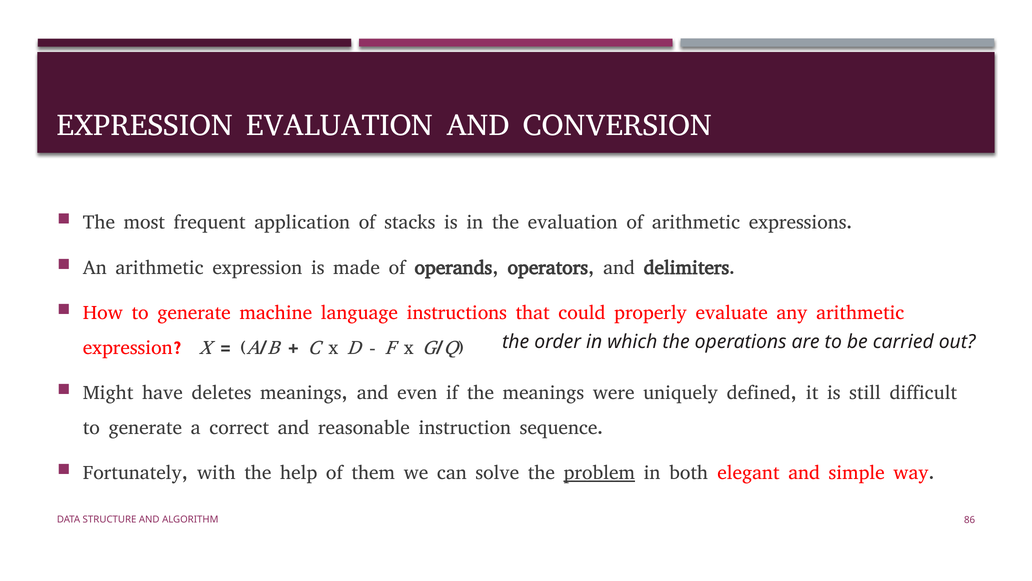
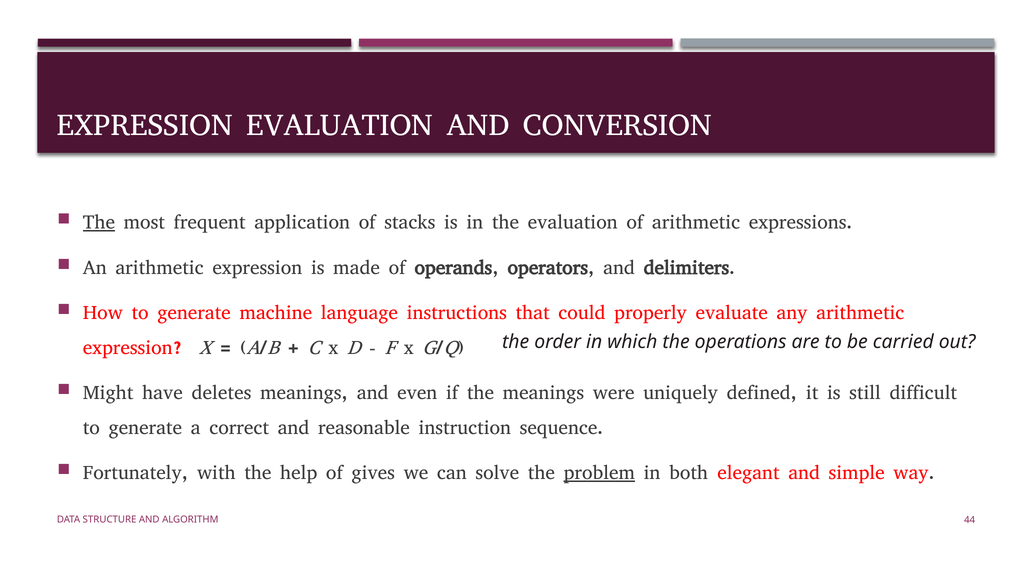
The at (99, 222) underline: none -> present
them: them -> gives
86: 86 -> 44
